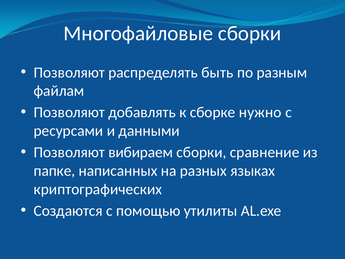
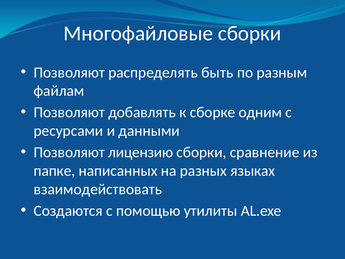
нужно: нужно -> одним
вибираем: вибираем -> лицензию
криптографических: криптографических -> взаимодействовать
